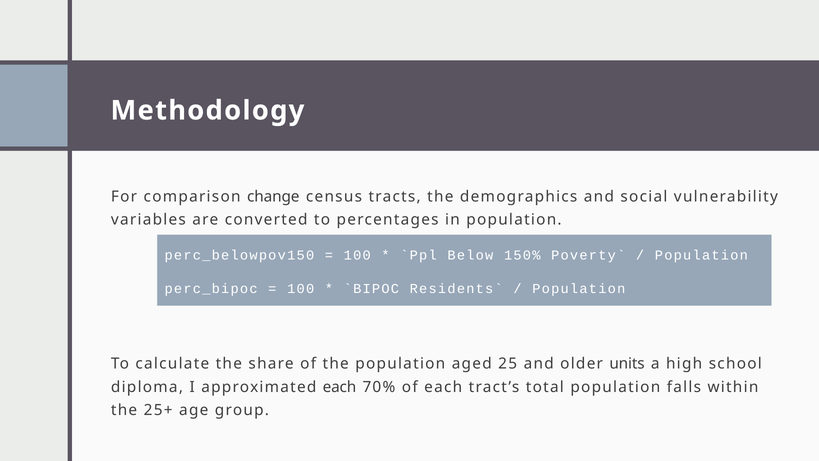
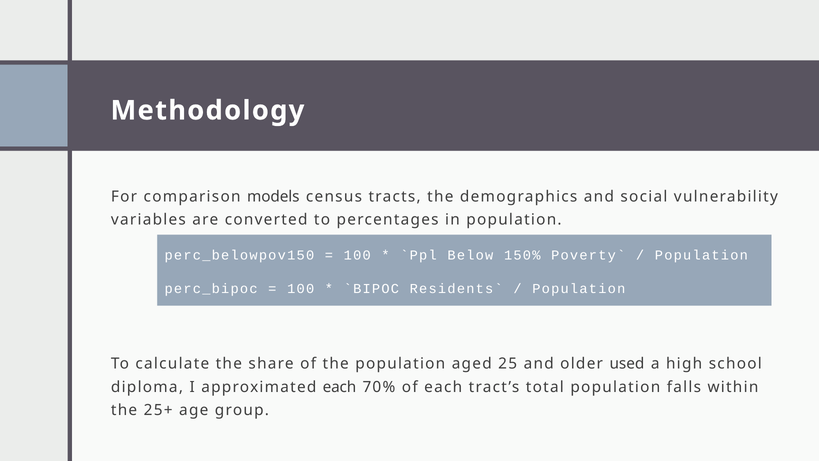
change: change -> models
units: units -> used
